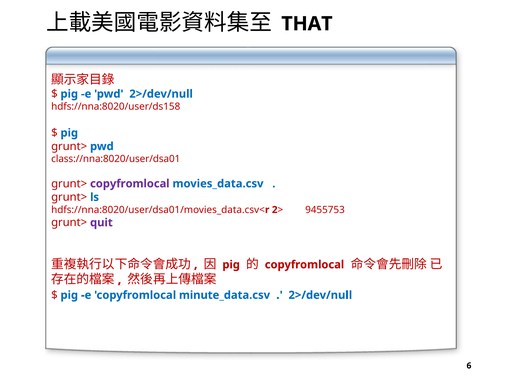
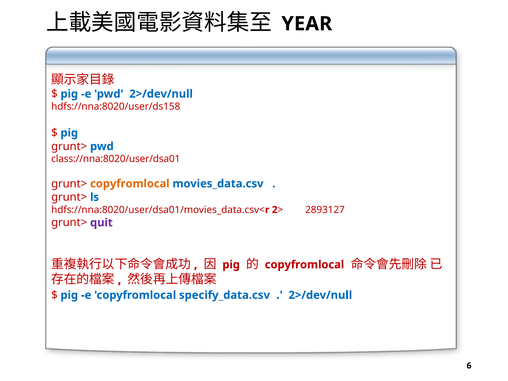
THAT: THAT -> YEAR
copyfromlocal at (130, 184) colour: purple -> orange
9455753: 9455753 -> 2893127
minute_data.csv: minute_data.csv -> specify_data.csv
